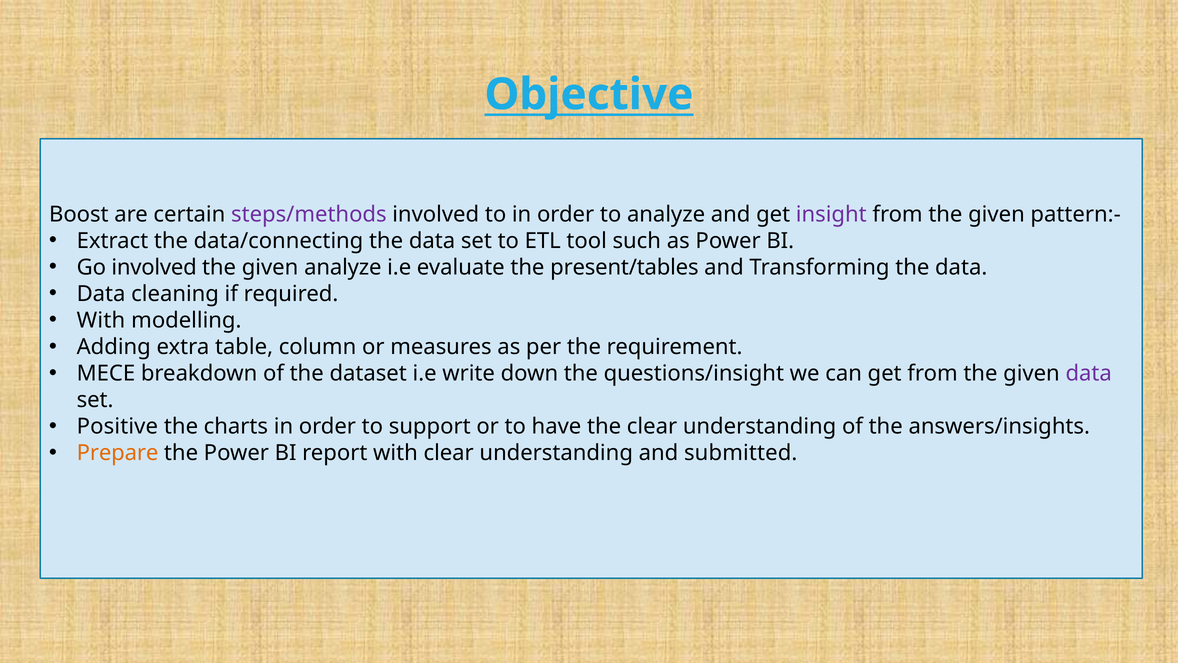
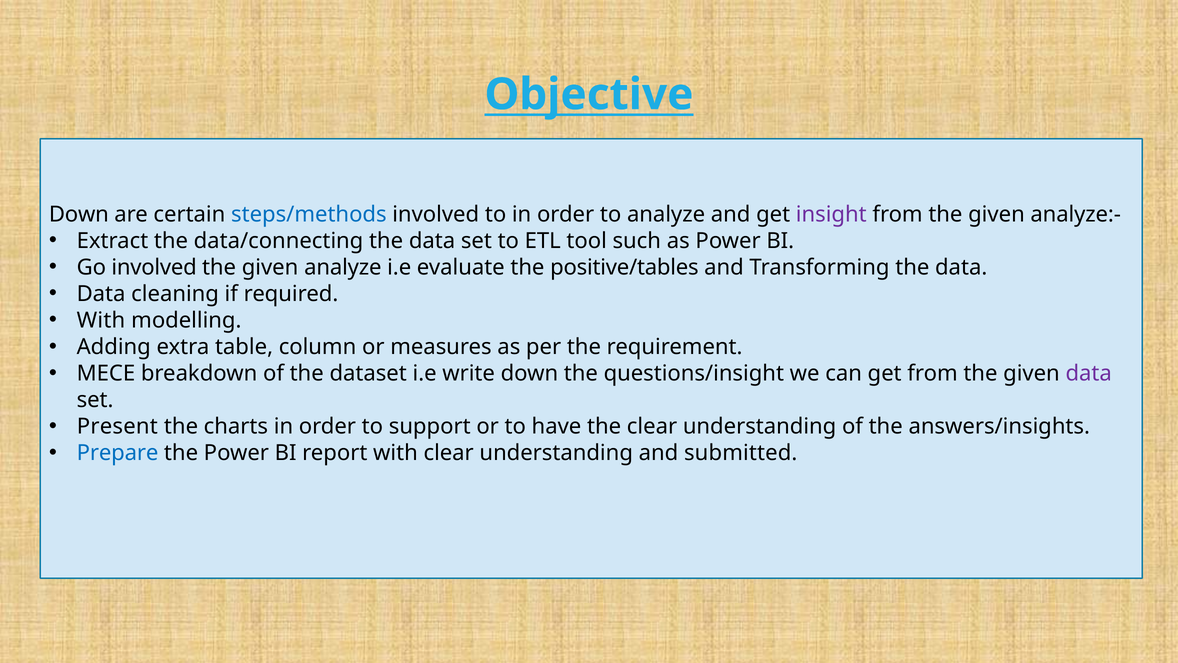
Boost at (79, 214): Boost -> Down
steps/methods colour: purple -> blue
pattern:-: pattern:- -> analyze:-
present/tables: present/tables -> positive/tables
Positive: Positive -> Present
Prepare colour: orange -> blue
